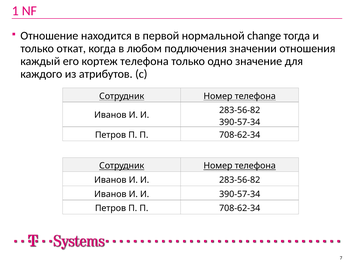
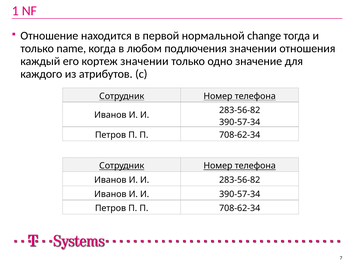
откат: откат -> name
кортеж телефона: телефона -> значении
